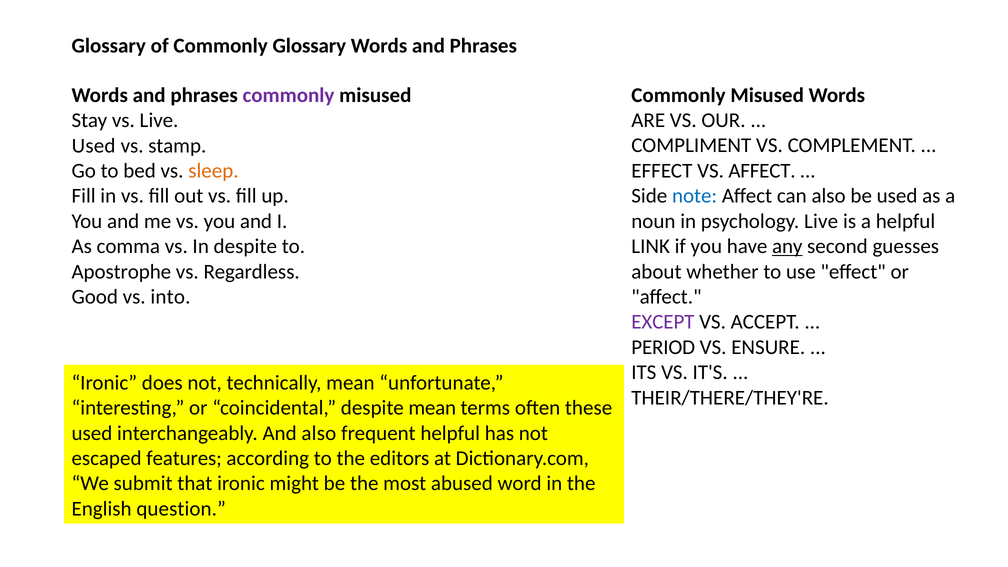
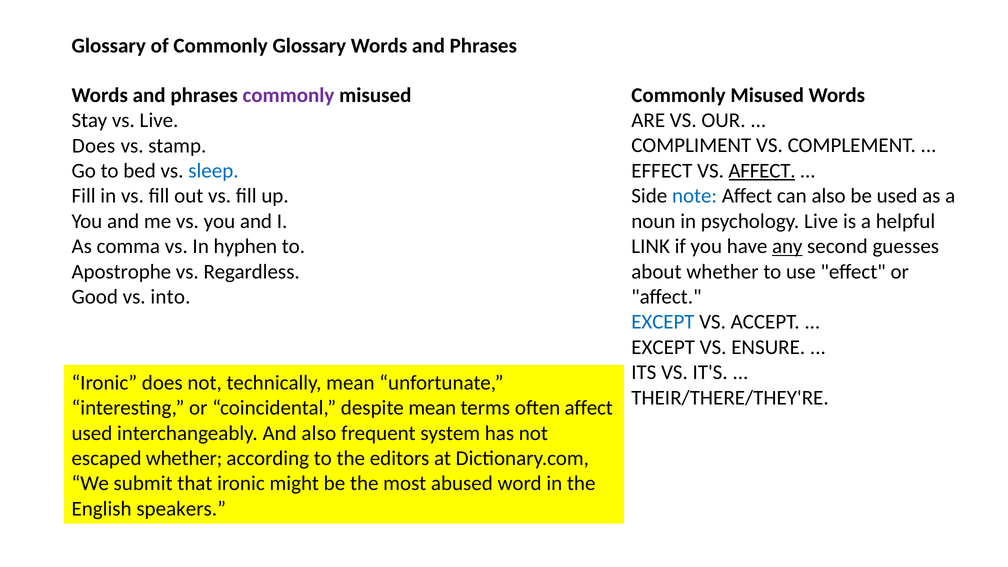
Used at (94, 146): Used -> Does
sleep colour: orange -> blue
AFFECT at (762, 171) underline: none -> present
In despite: despite -> hyphen
EXCEPT at (663, 322) colour: purple -> blue
PERIOD at (663, 347): PERIOD -> EXCEPT
often these: these -> affect
frequent helpful: helpful -> system
escaped features: features -> whether
question: question -> speakers
